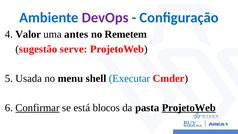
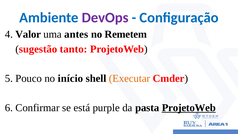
serve: serve -> tanto
Usada: Usada -> Pouco
menu: menu -> início
Executar colour: blue -> orange
Confirmar underline: present -> none
blocos: blocos -> purple
